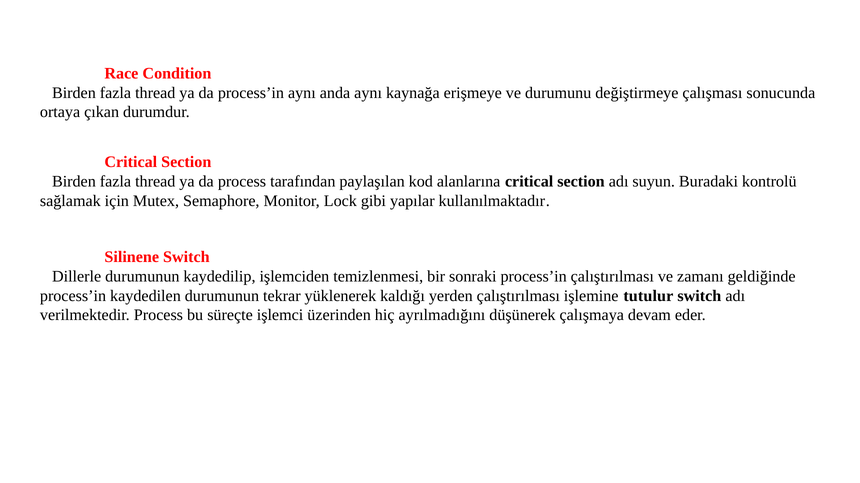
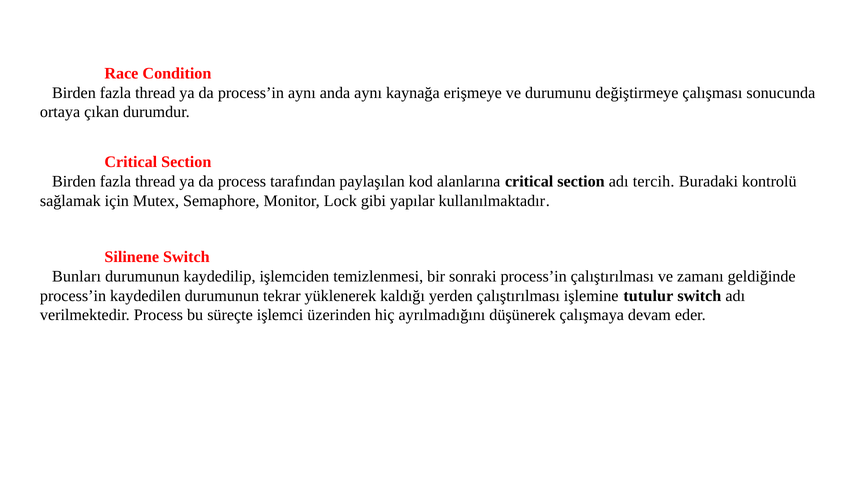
suyun: suyun -> tercih
Dillerle: Dillerle -> Bunları
